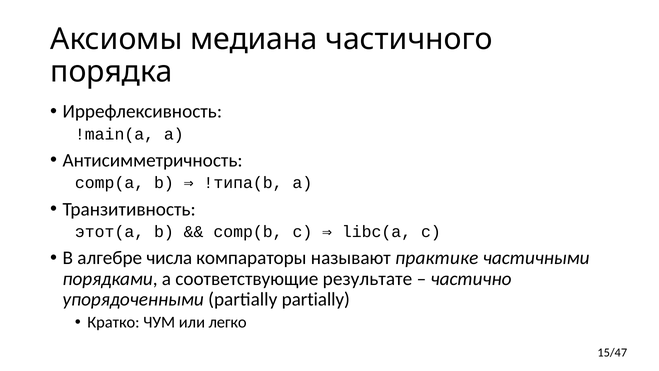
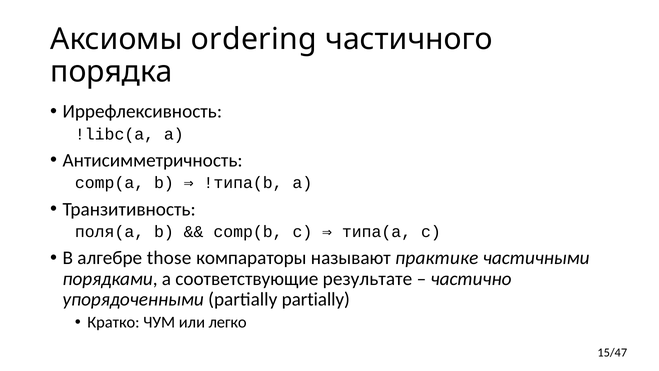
медиана: медиана -> ordering
!main(a: !main(a -> !libc(a
этот(a: этот(a -> поля(a
libc(a: libc(a -> типа(a
числа: числа -> those
